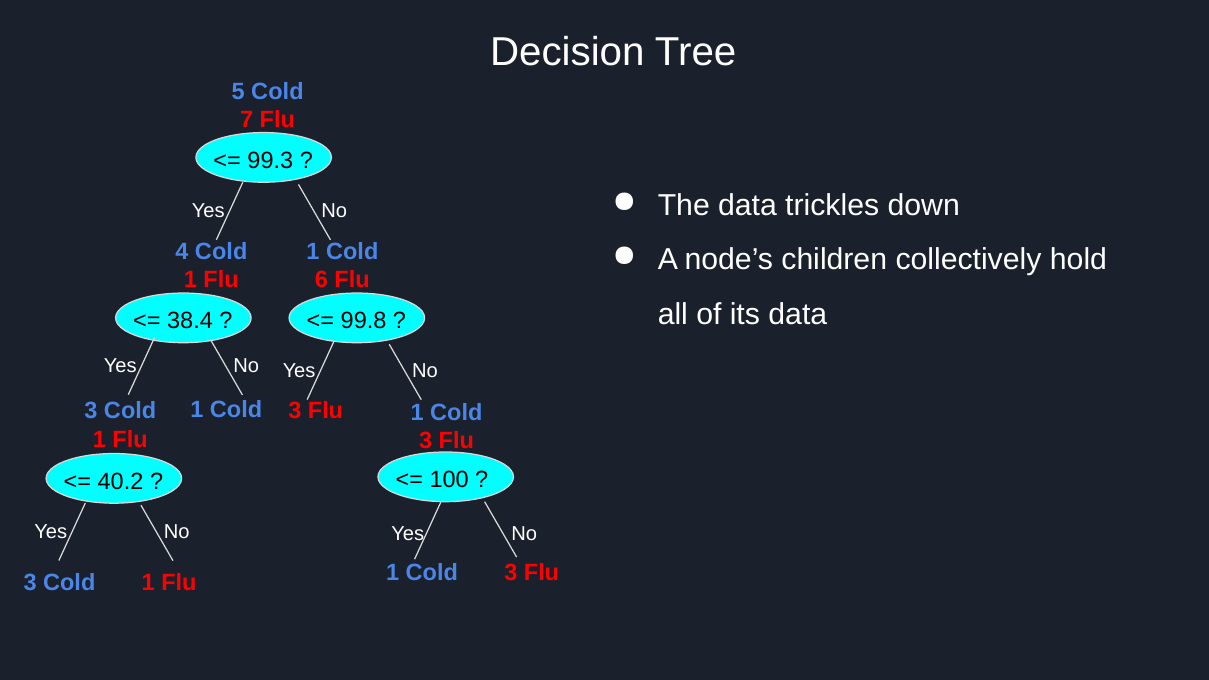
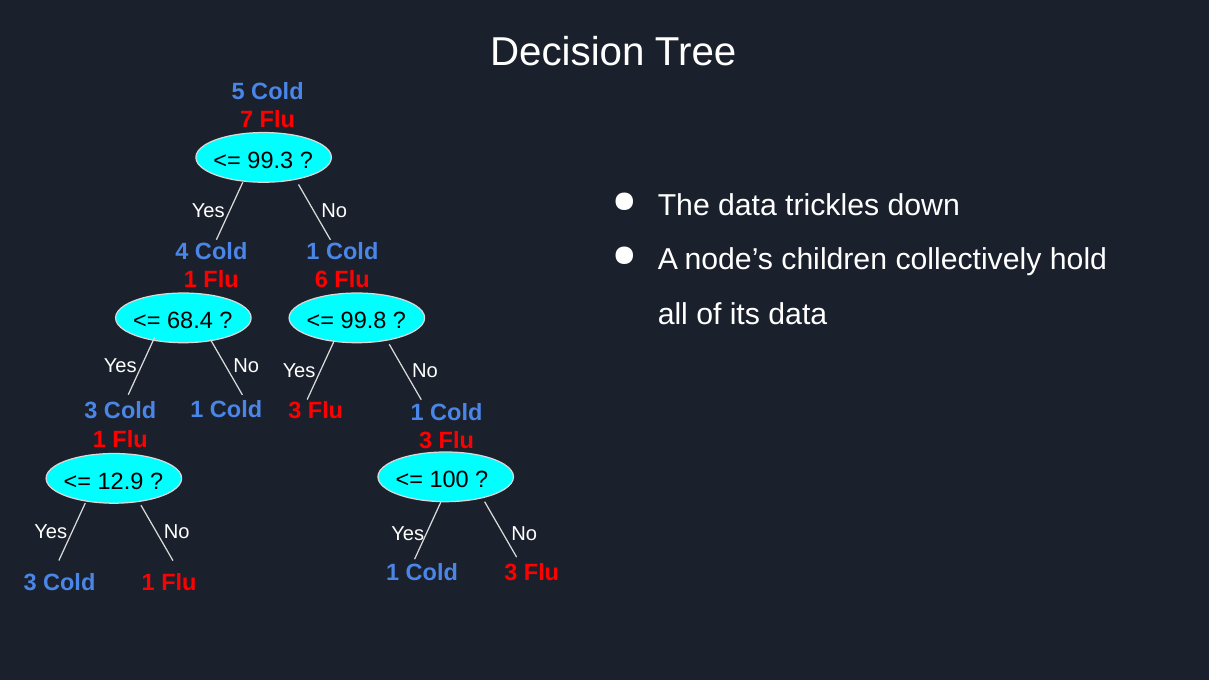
38.4: 38.4 -> 68.4
40.2: 40.2 -> 12.9
